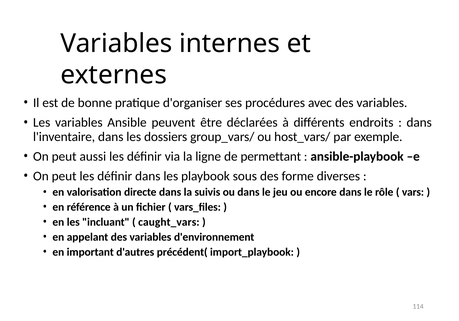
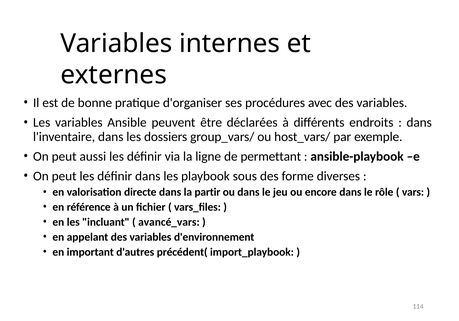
suivis: suivis -> partir
caught_vars: caught_vars -> avancé_vars
